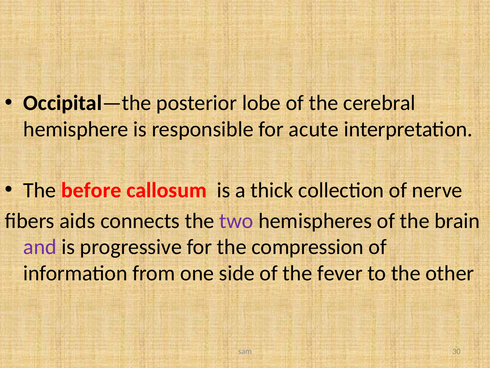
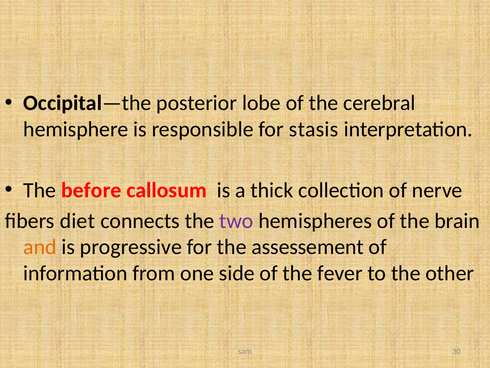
acute: acute -> stasis
aids: aids -> diet
and colour: purple -> orange
compression: compression -> assessement
